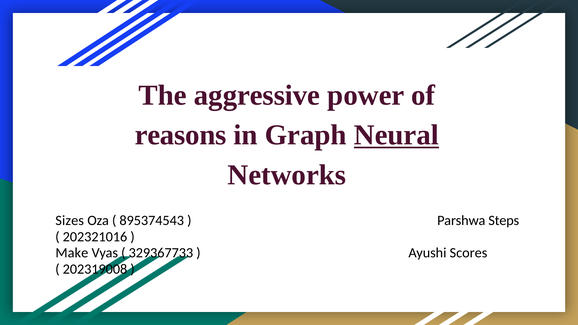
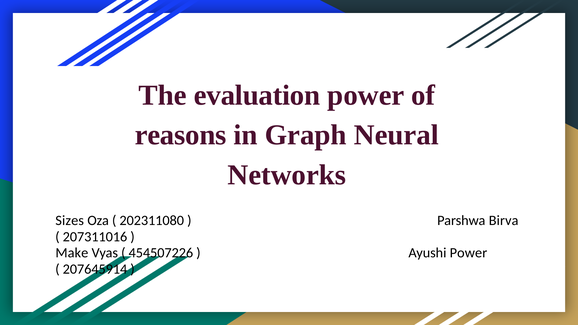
aggressive: aggressive -> evaluation
Neural underline: present -> none
895374543: 895374543 -> 202311080
Steps: Steps -> Birva
202321016: 202321016 -> 207311016
329367733: 329367733 -> 454507226
Ayushi Scores: Scores -> Power
202319008: 202319008 -> 207645914
